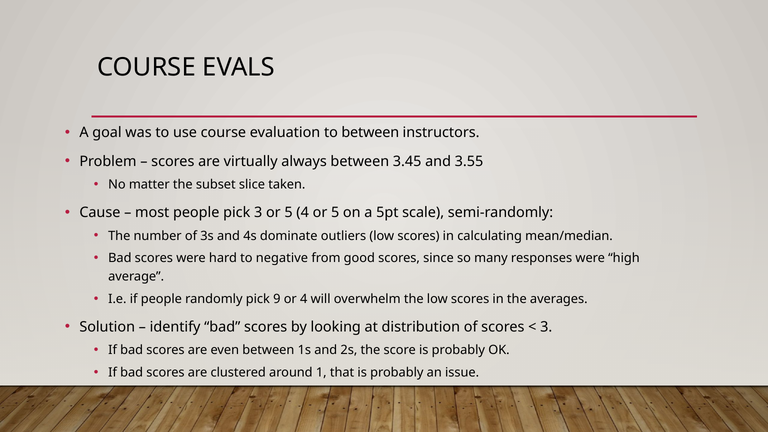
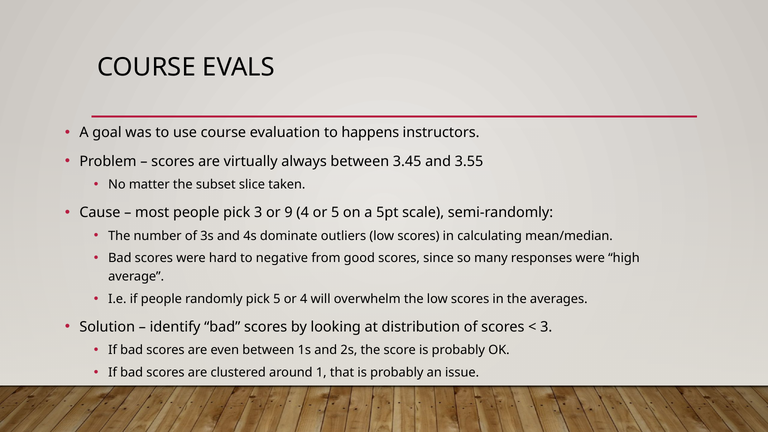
to between: between -> happens
3 or 5: 5 -> 9
pick 9: 9 -> 5
